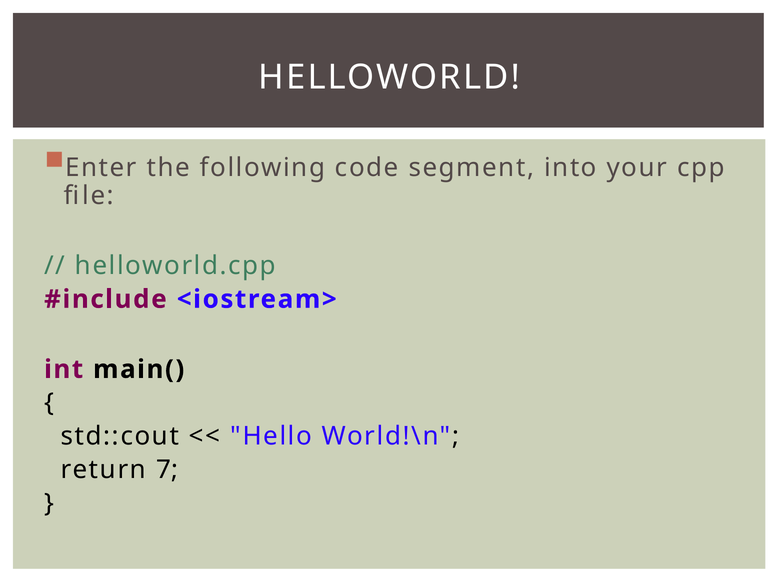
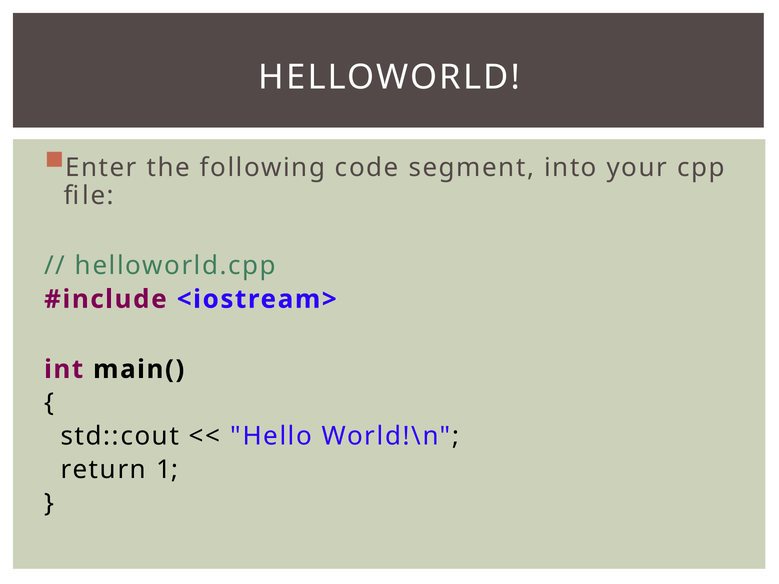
7: 7 -> 1
